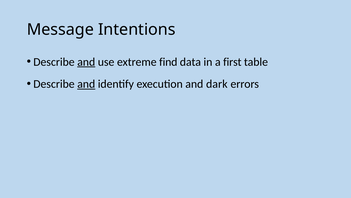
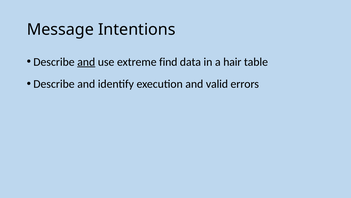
first: first -> hair
and at (86, 84) underline: present -> none
dark: dark -> valid
